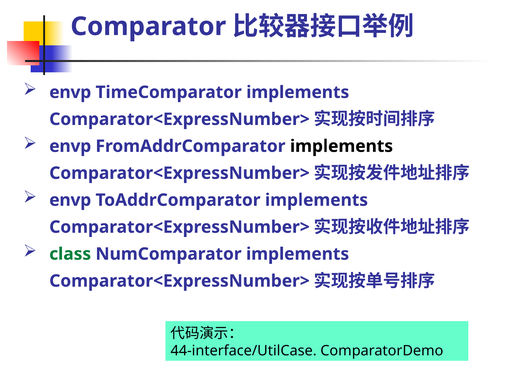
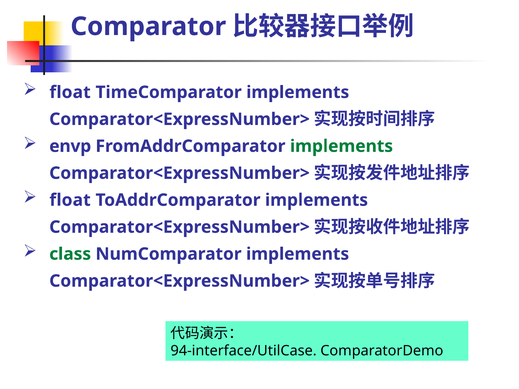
envp at (70, 92): envp -> float
implements at (341, 146) colour: black -> green
envp at (70, 200): envp -> float
44-interface/UtilCase: 44-interface/UtilCase -> 94-interface/UtilCase
